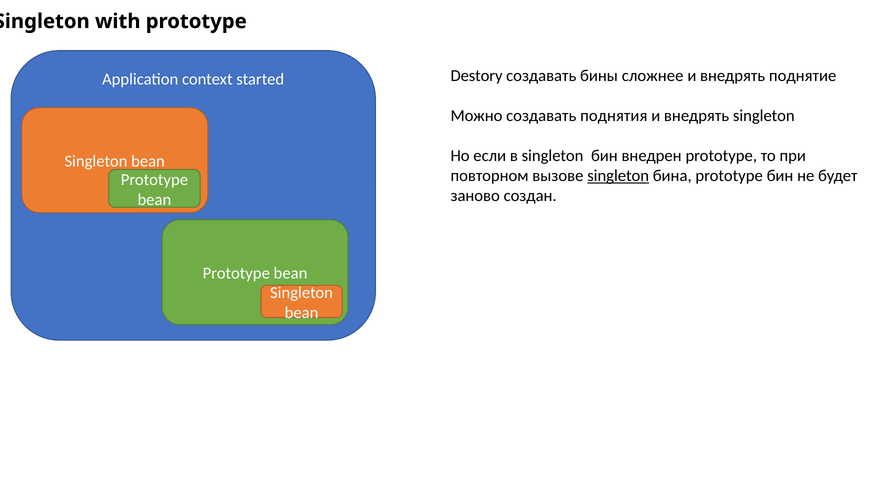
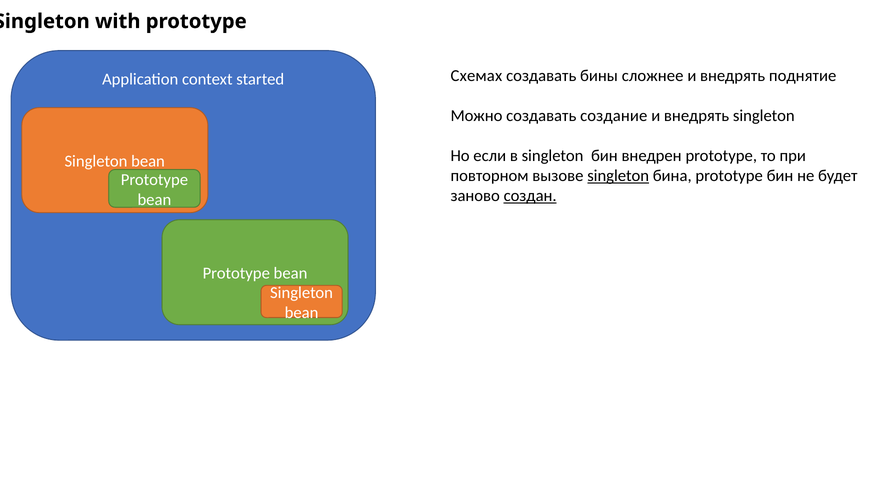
Destory: Destory -> Схемах
поднятия: поднятия -> создание
создан underline: none -> present
